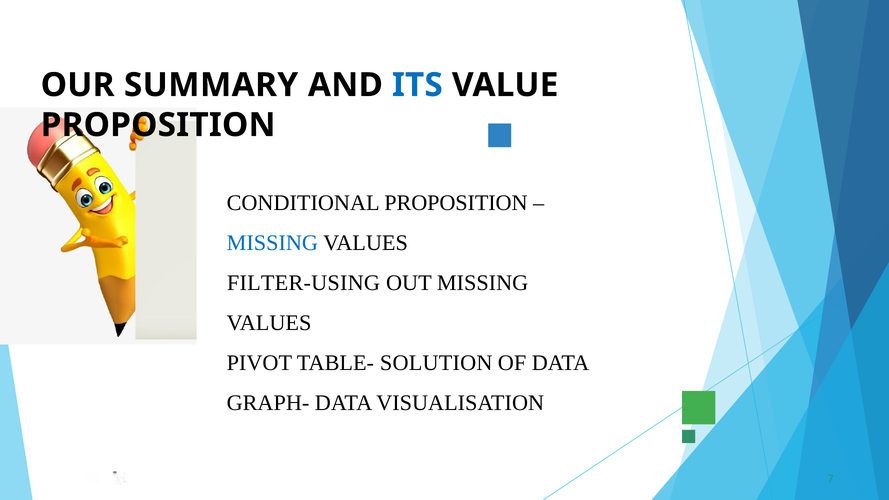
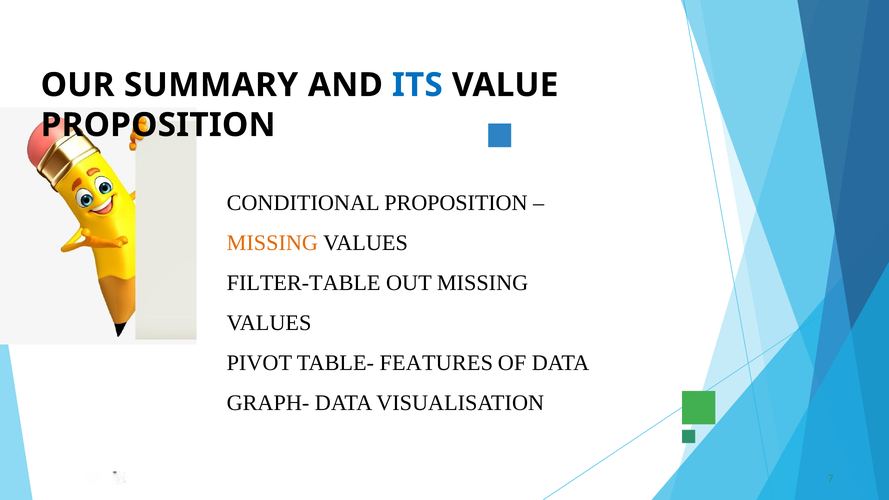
MISSING at (272, 243) colour: blue -> orange
FILTER-USING: FILTER-USING -> FILTER-TABLE
SOLUTION: SOLUTION -> FEATURES
